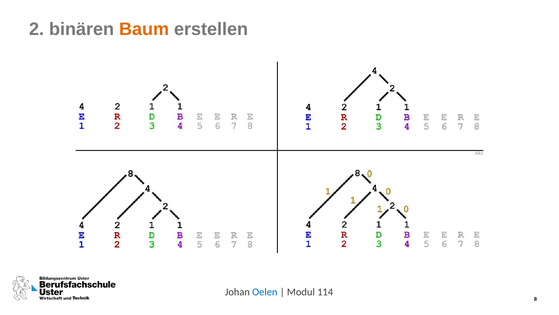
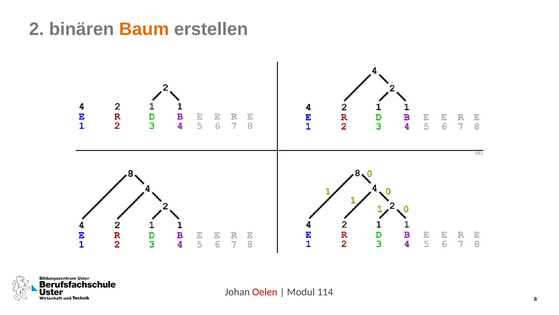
Oelen colour: blue -> red
